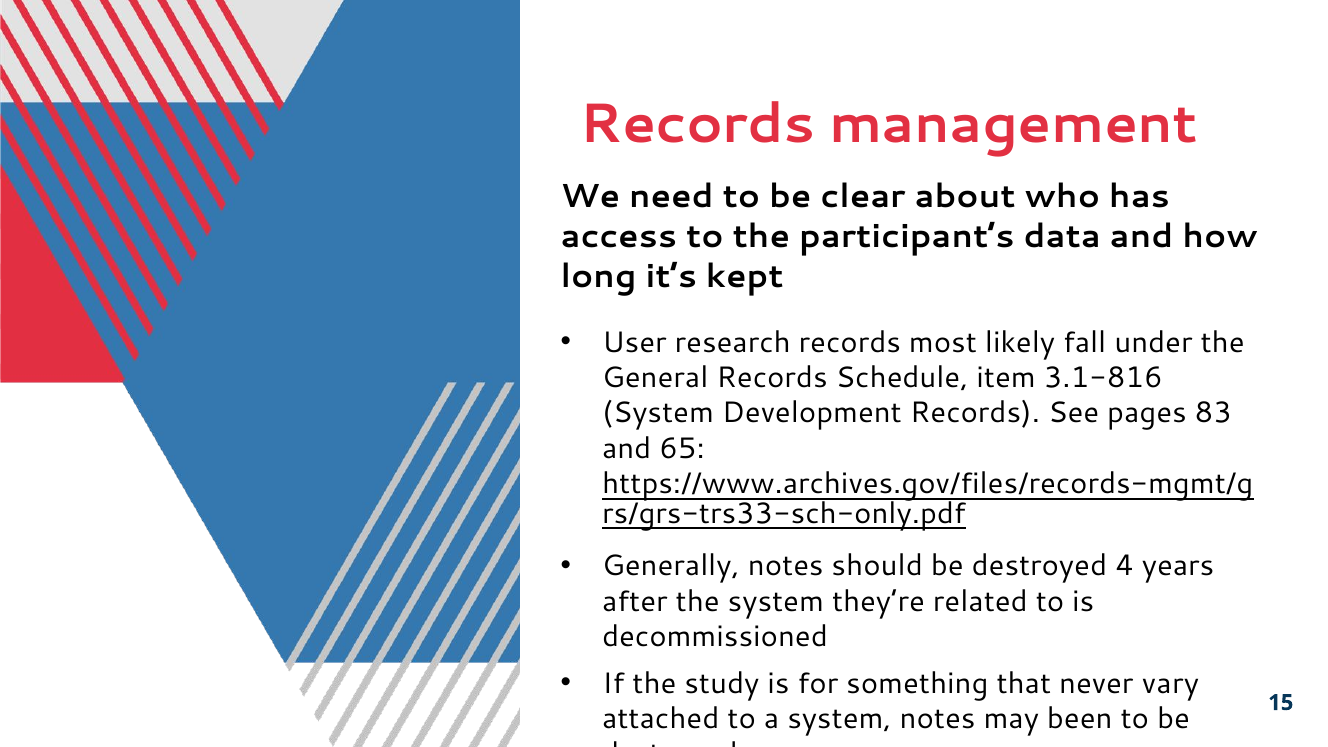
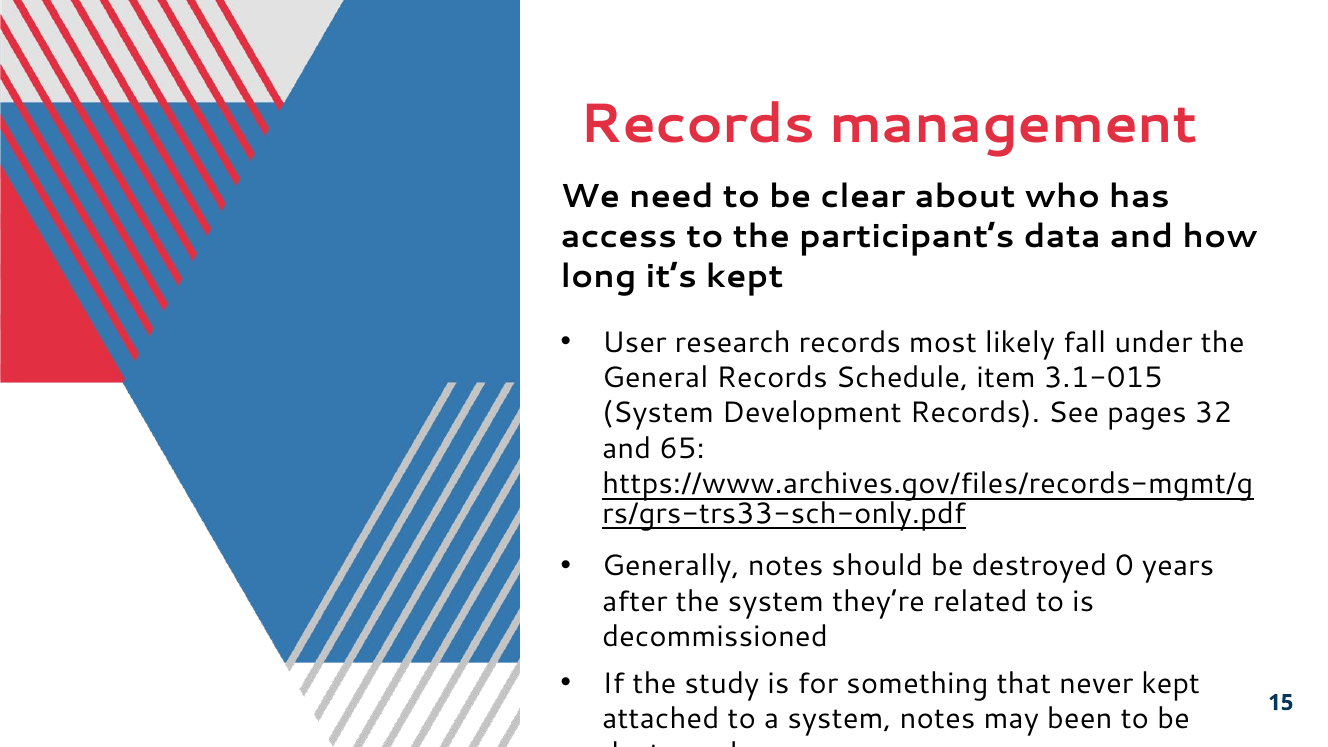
3.1-816: 3.1-816 -> 3.1-015
83: 83 -> 32
4: 4 -> 0
never vary: vary -> kept
